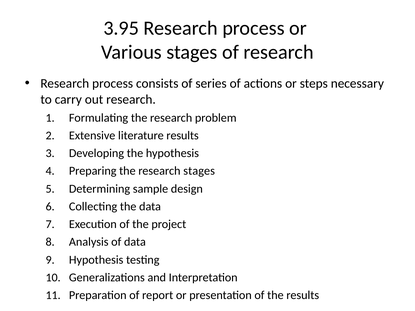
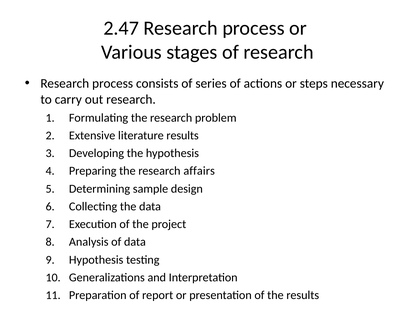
3.95: 3.95 -> 2.47
research stages: stages -> affairs
